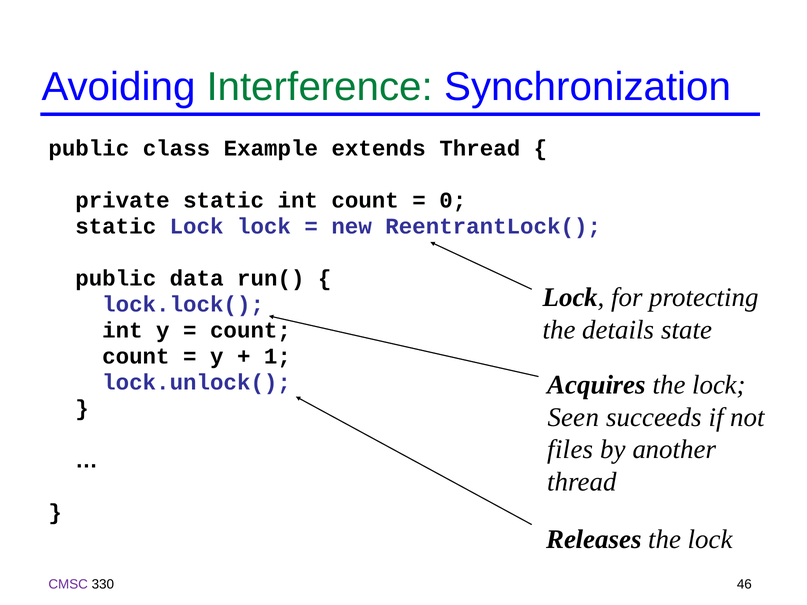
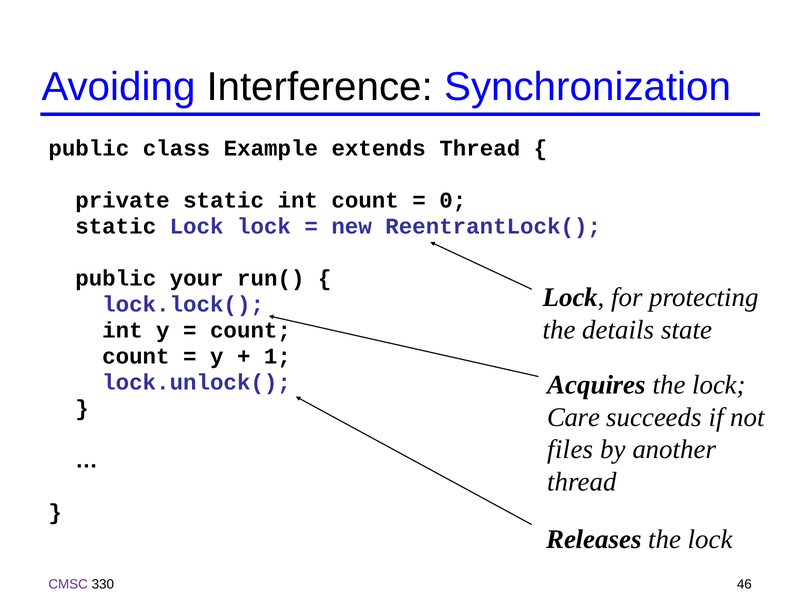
Interference colour: green -> black
data: data -> your
Seen: Seen -> Care
